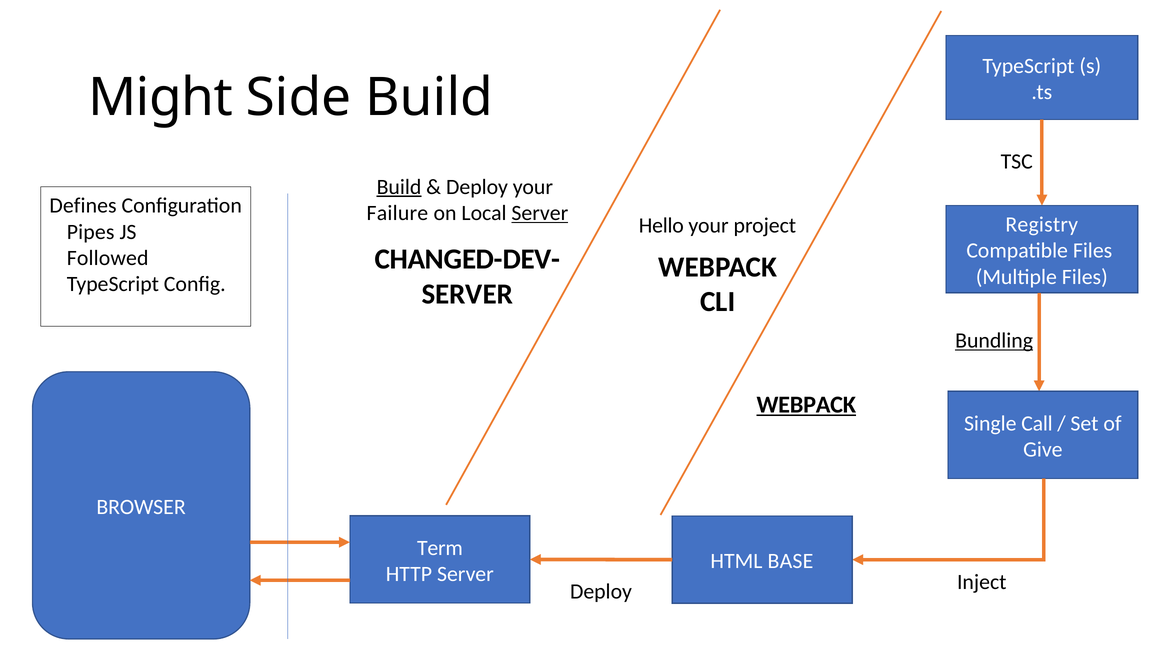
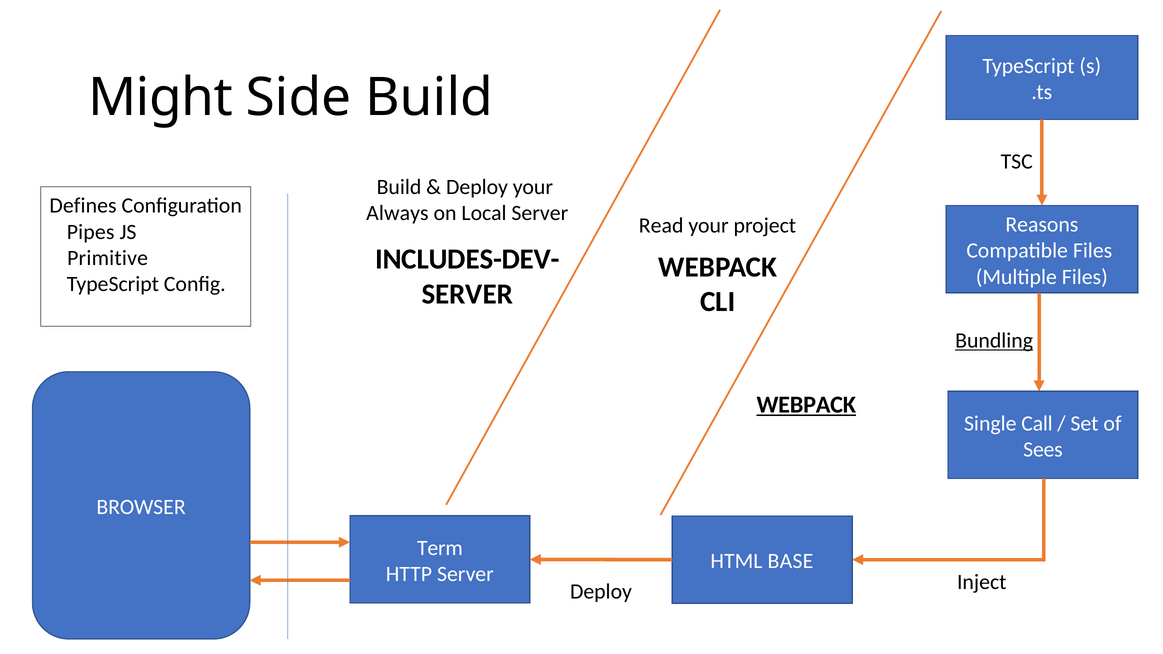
Build at (399, 187) underline: present -> none
Failure: Failure -> Always
Server at (540, 213) underline: present -> none
Registry: Registry -> Reasons
Hello: Hello -> Read
CHANGED-DEV-: CHANGED-DEV- -> INCLUDES-DEV-
Followed: Followed -> Primitive
Give: Give -> Sees
